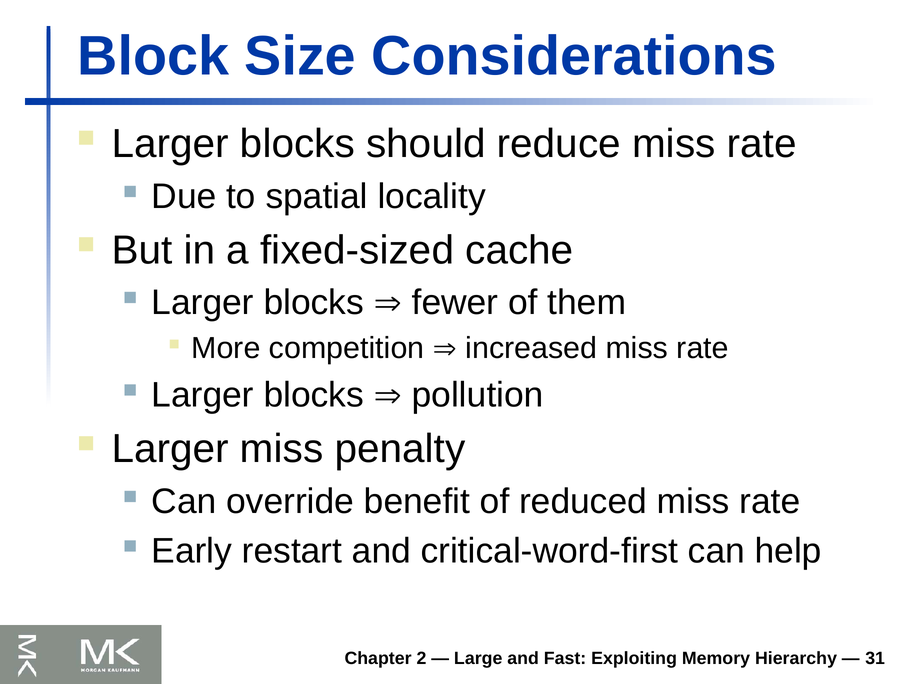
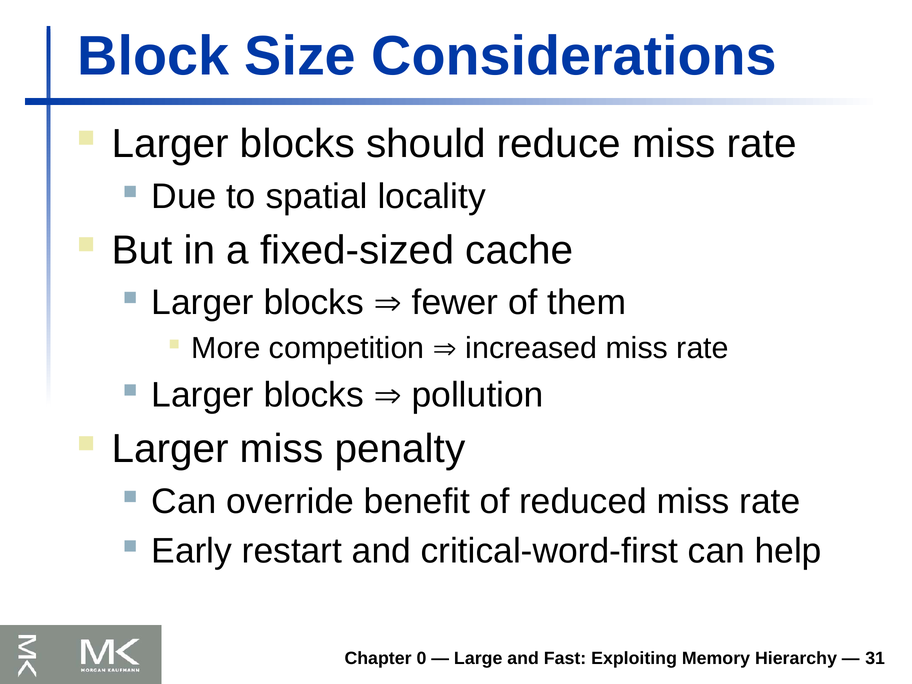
2: 2 -> 0
